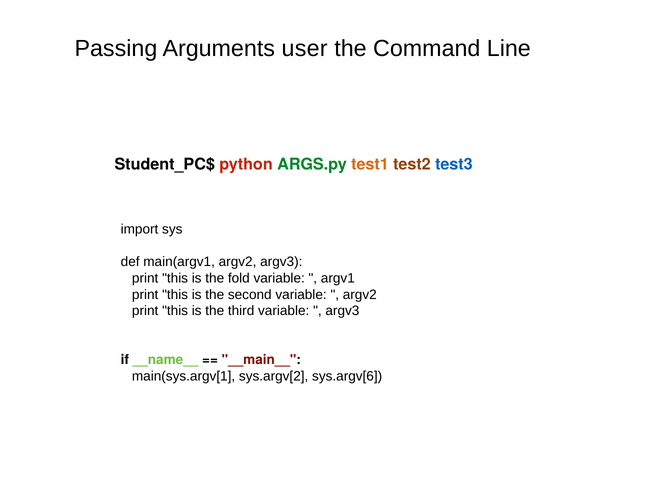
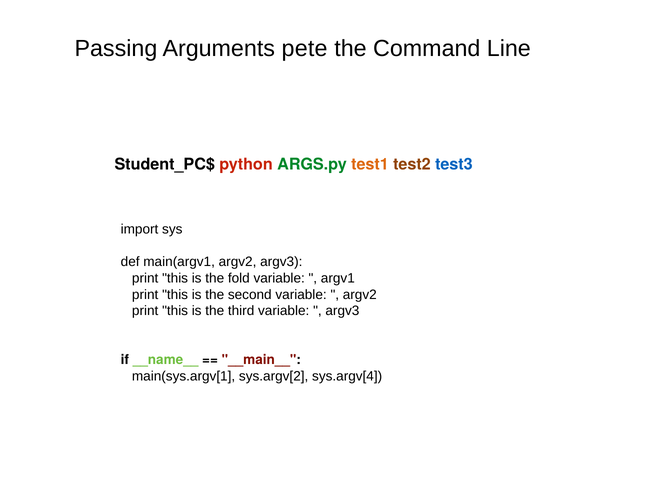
user: user -> pete
sys.argv[6: sys.argv[6 -> sys.argv[4
